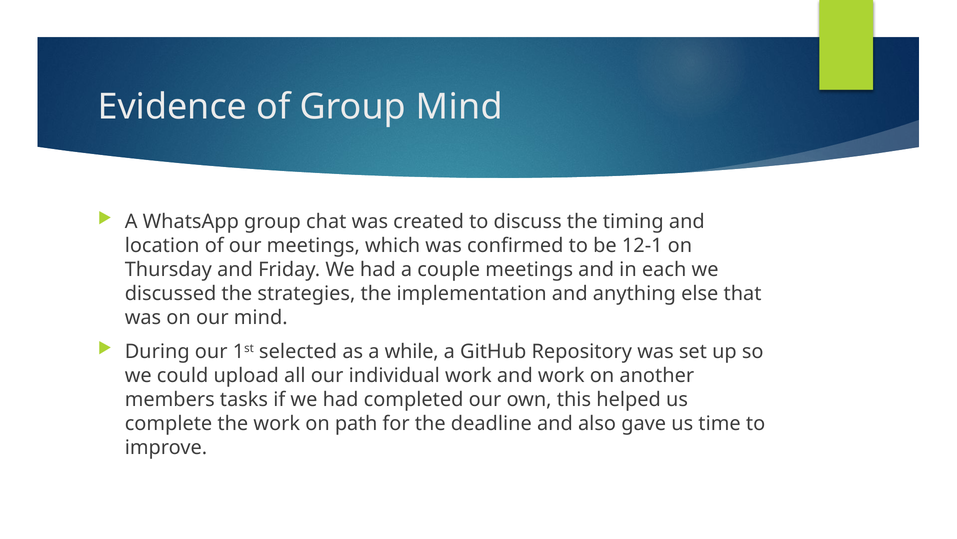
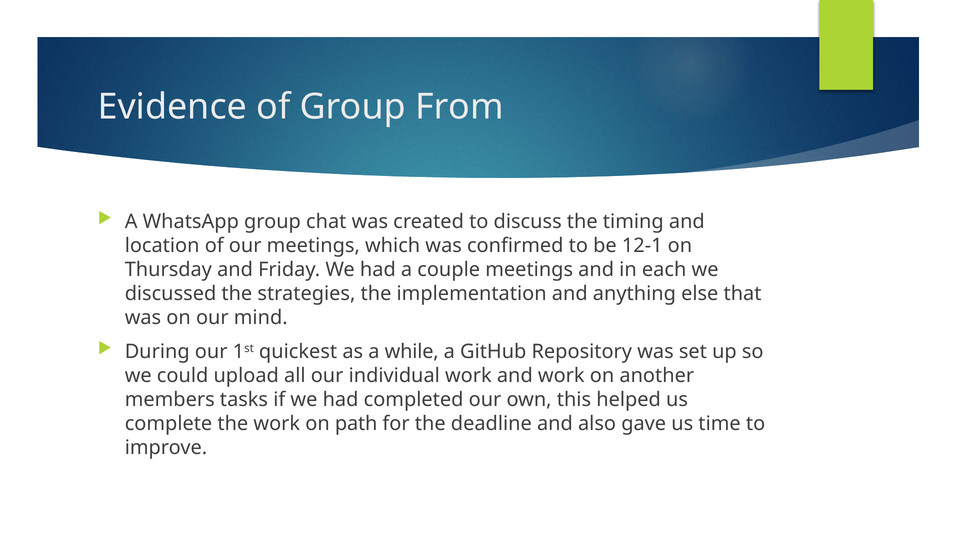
Group Mind: Mind -> From
selected: selected -> quickest
